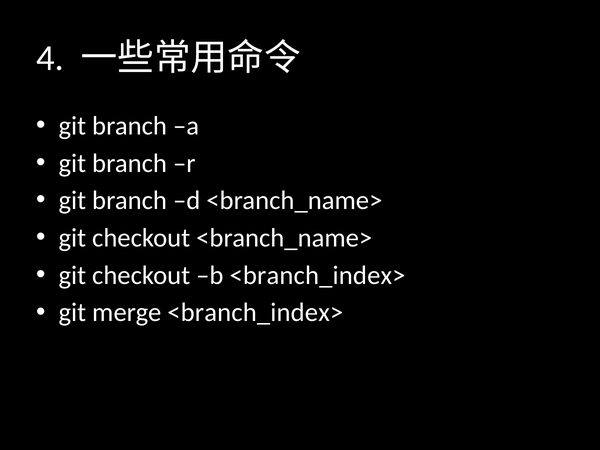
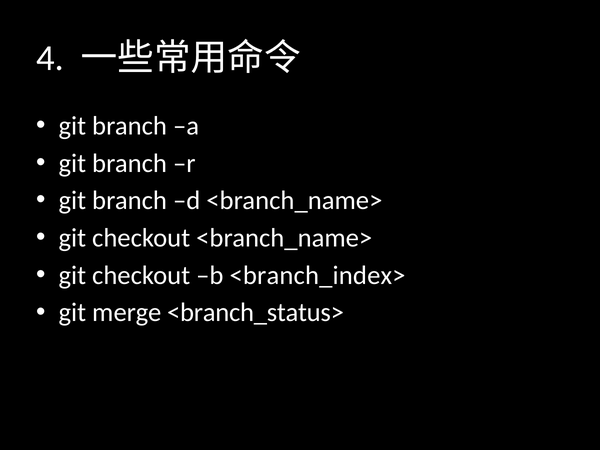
merge <branch_index>: <branch_index> -> <branch_status>
